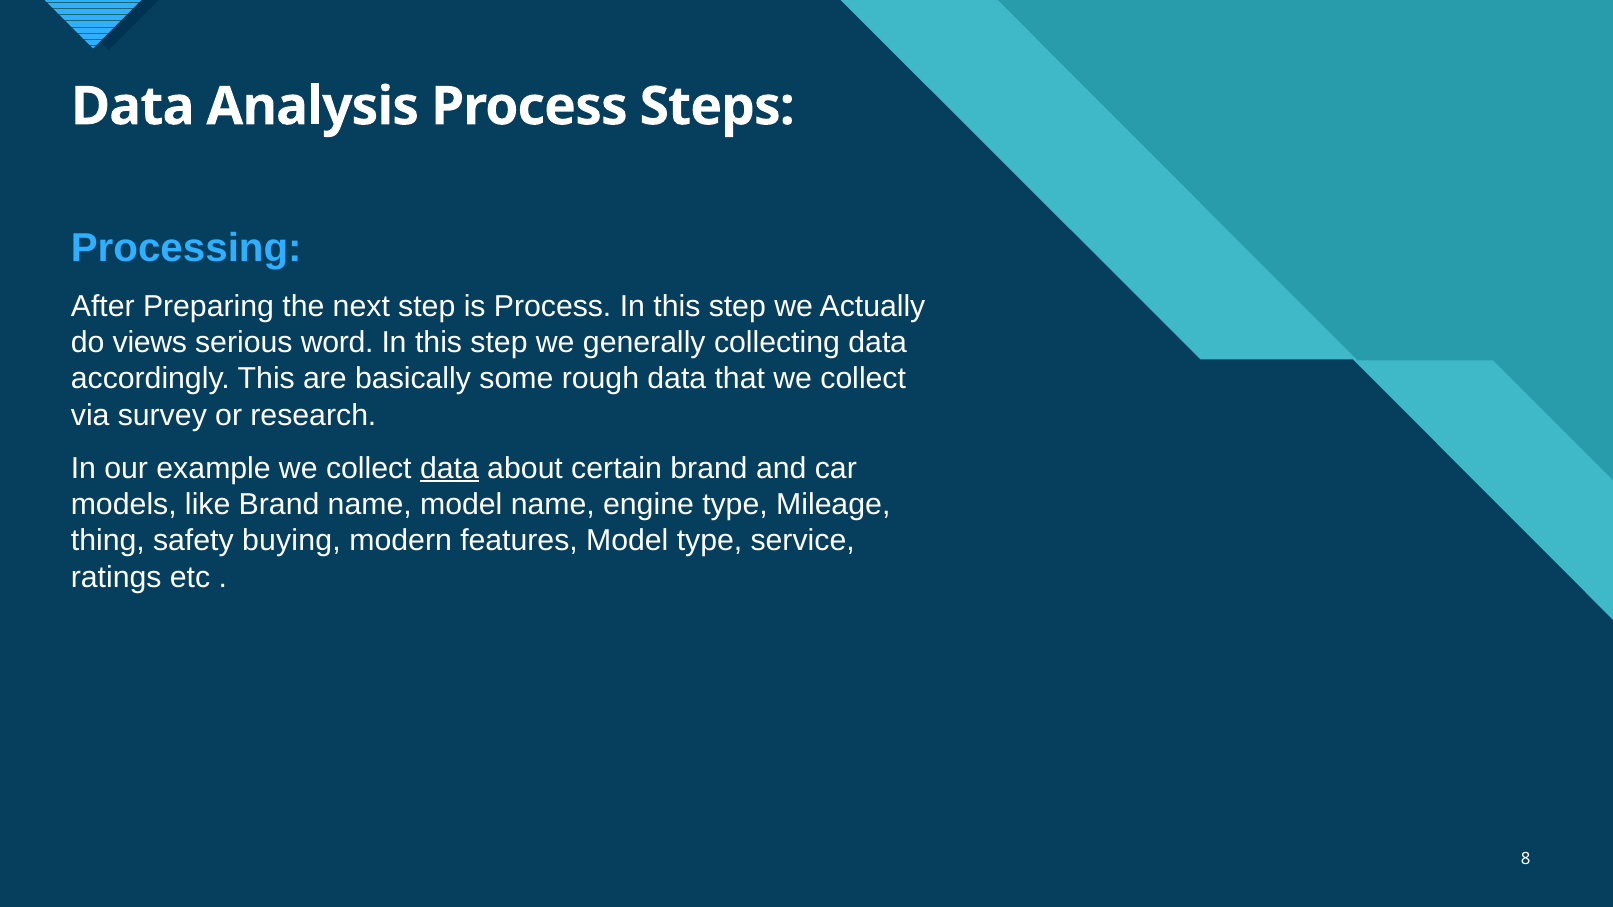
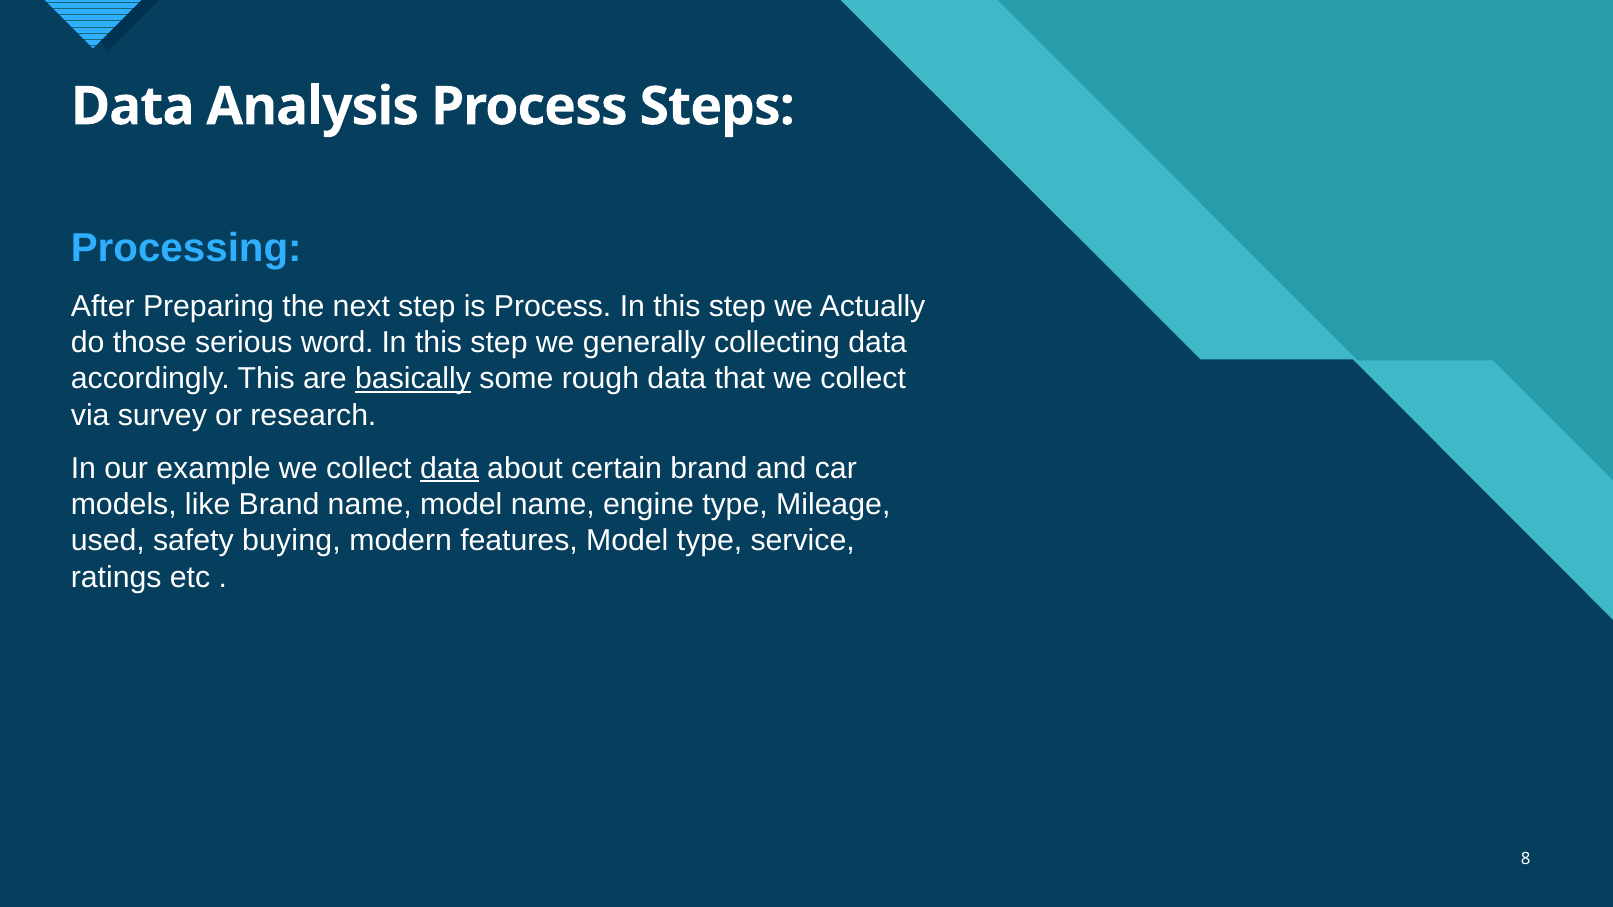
views: views -> those
basically underline: none -> present
thing: thing -> used
